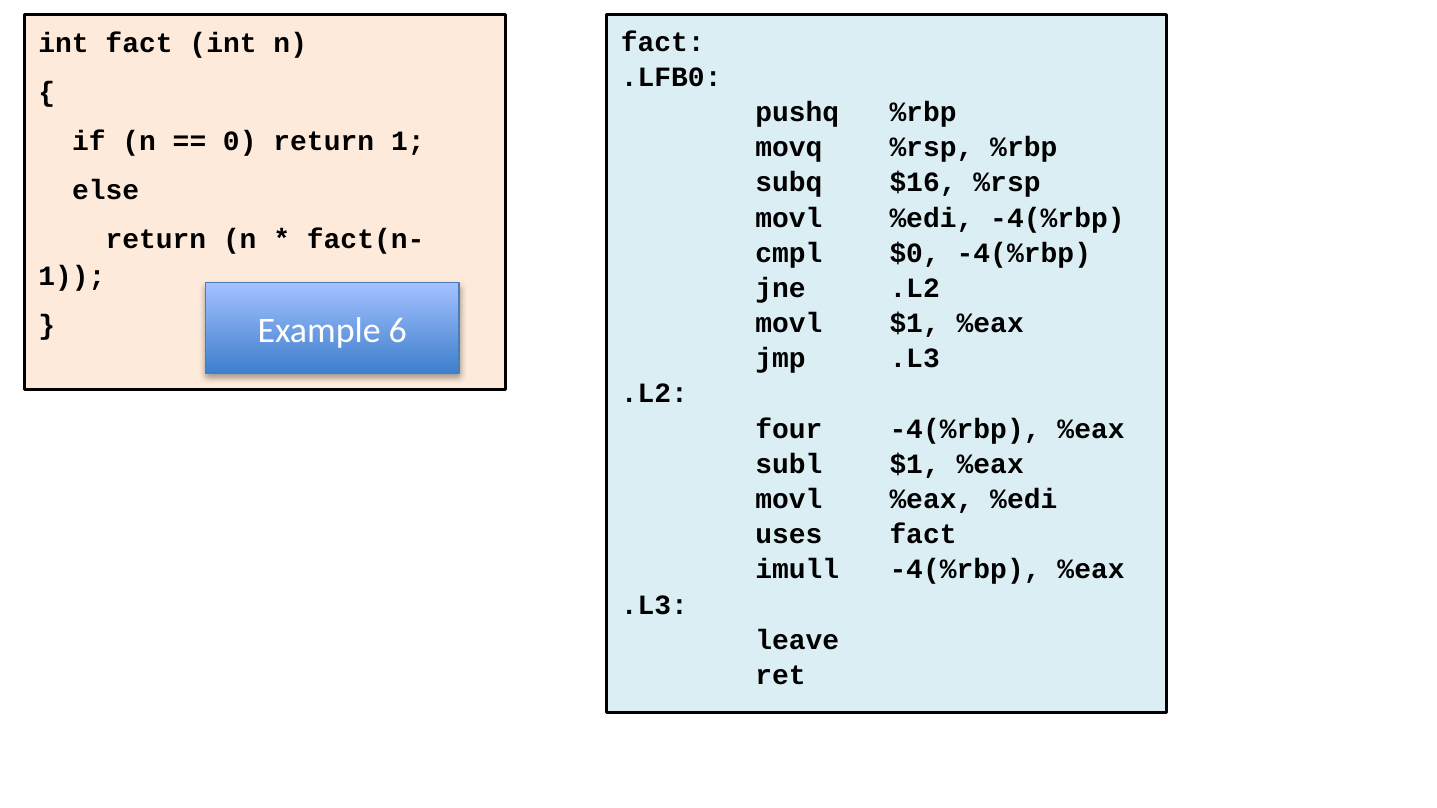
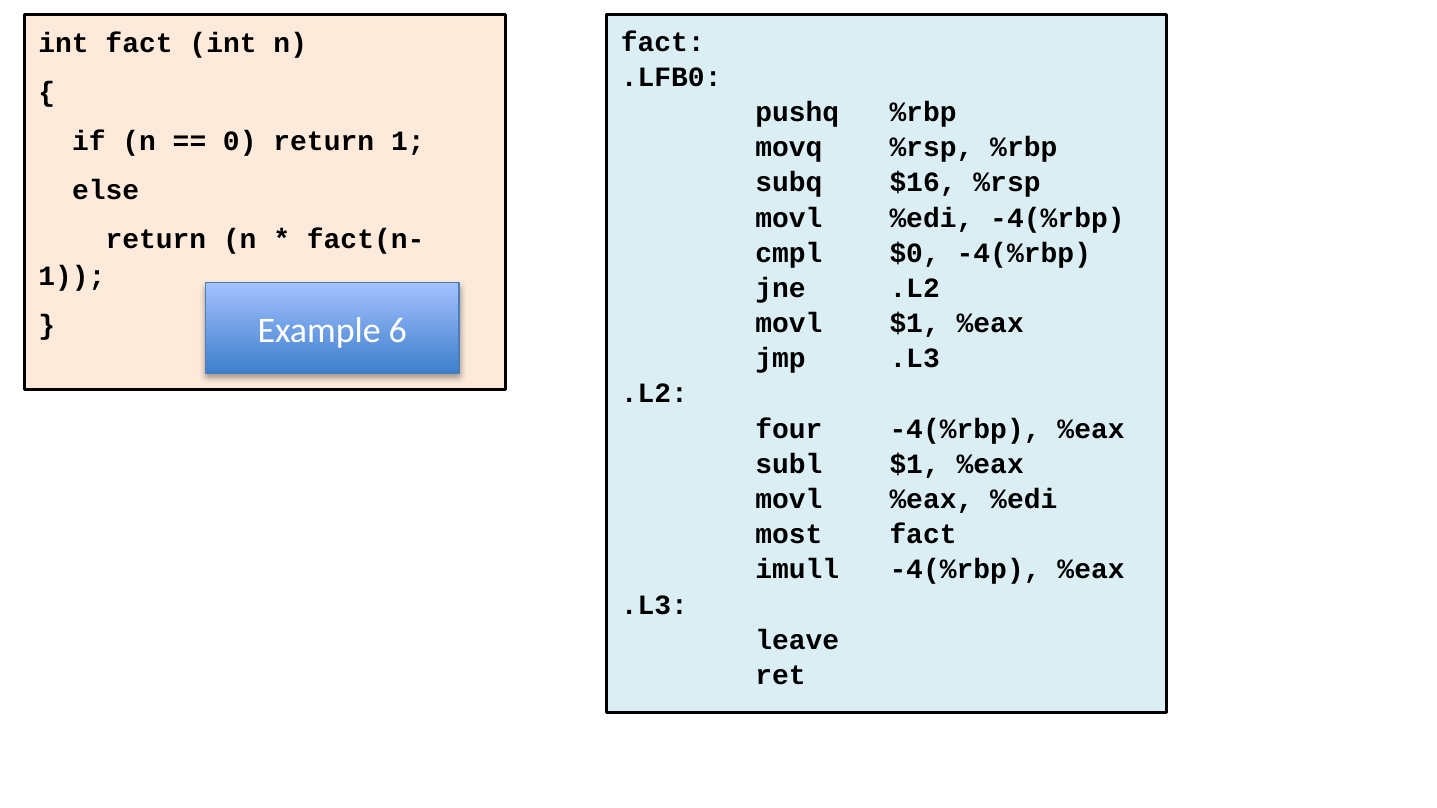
uses: uses -> most
